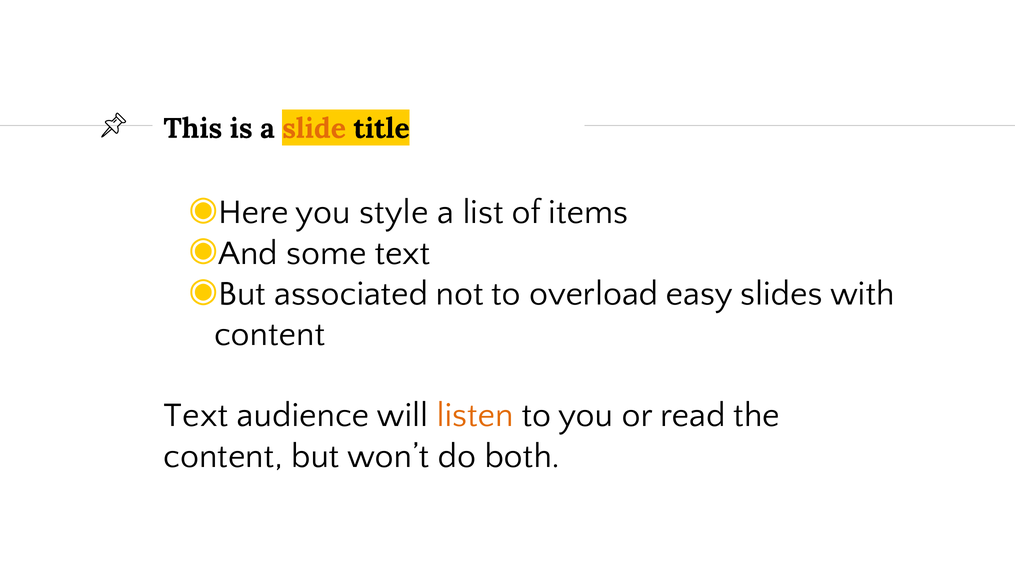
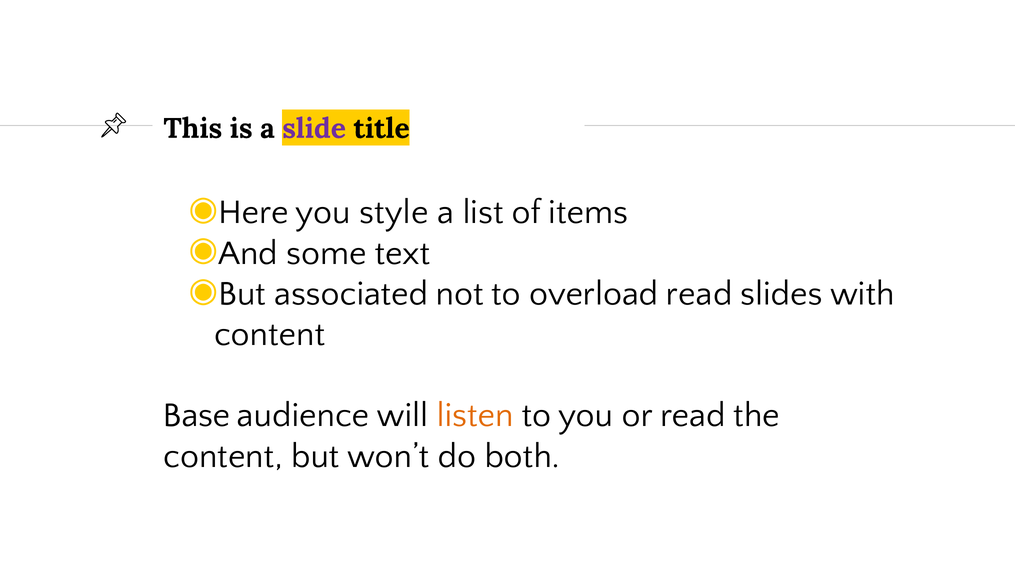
slide colour: orange -> purple
overload easy: easy -> read
Text at (196, 415): Text -> Base
